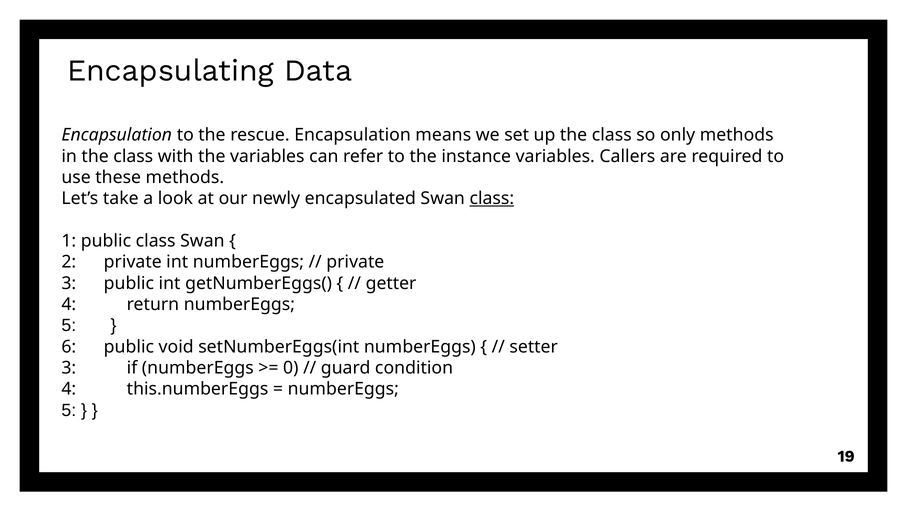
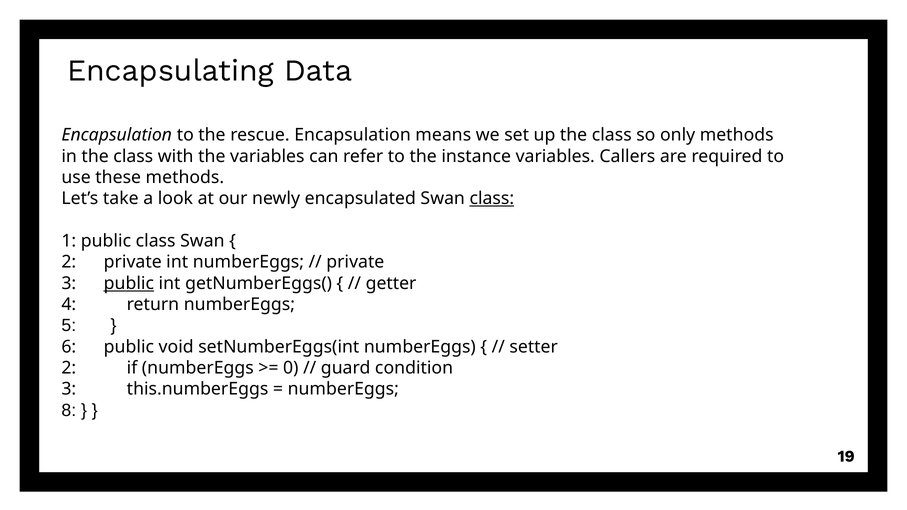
public at (129, 283) underline: none -> present
3 at (69, 368): 3 -> 2
4 at (69, 389): 4 -> 3
5 at (69, 410): 5 -> 8
